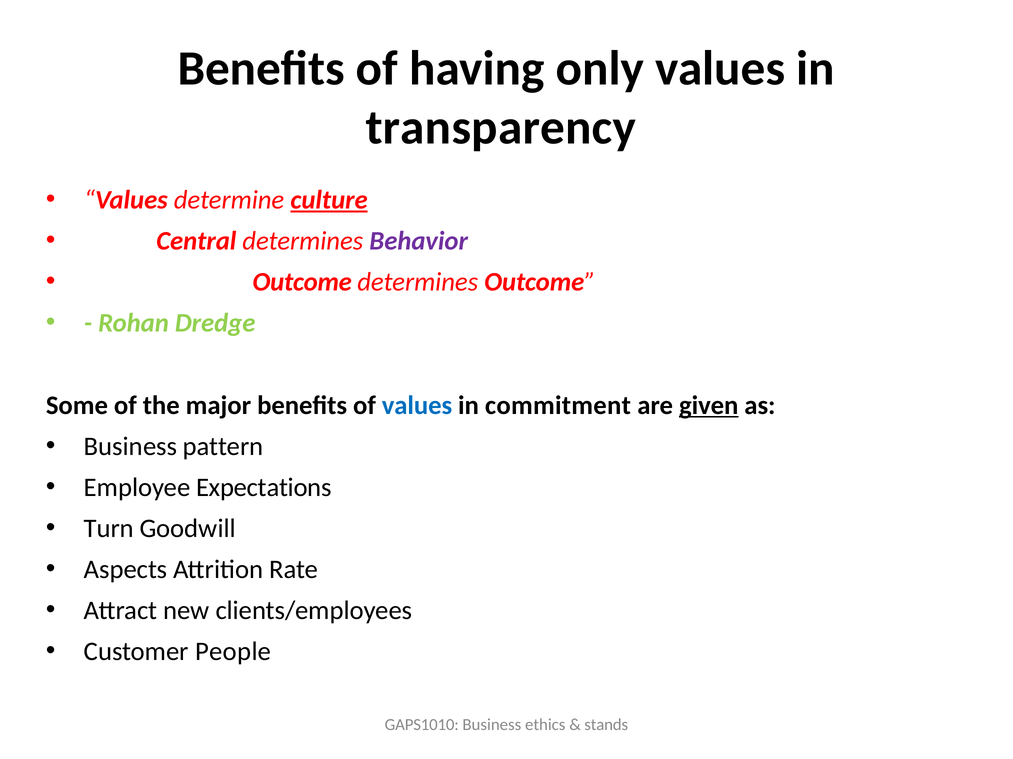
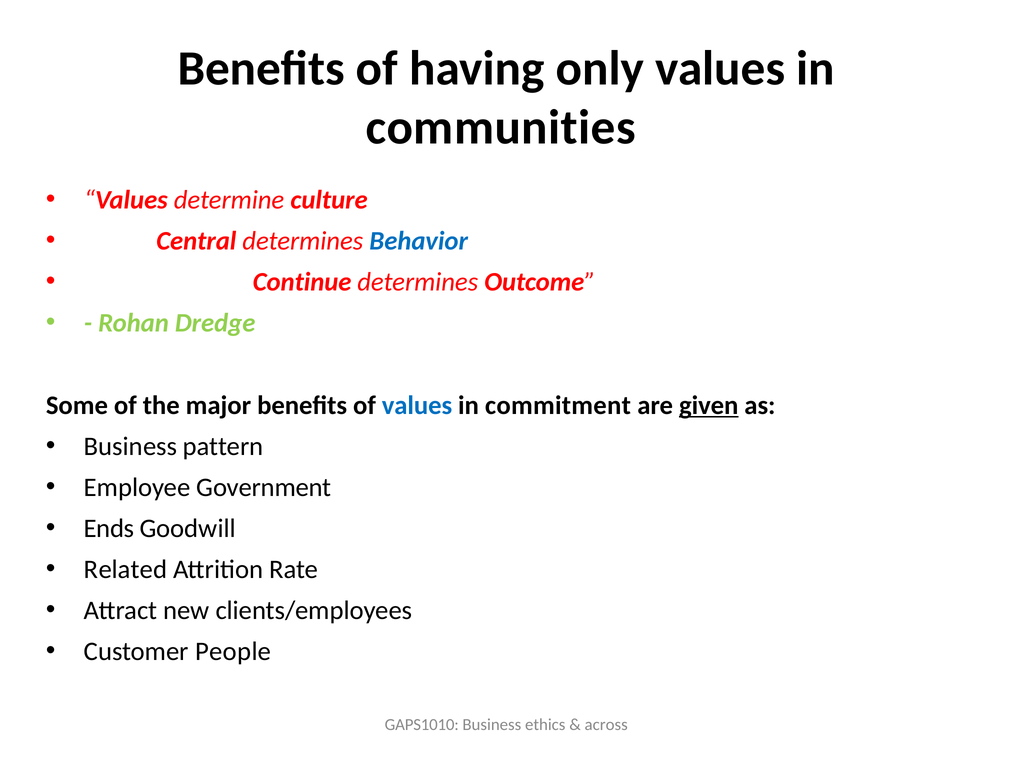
transparency: transparency -> communities
culture underline: present -> none
Behavior colour: purple -> blue
Outcome at (302, 282): Outcome -> Continue
Expectations: Expectations -> Government
Turn: Turn -> Ends
Aspects: Aspects -> Related
stands: stands -> across
